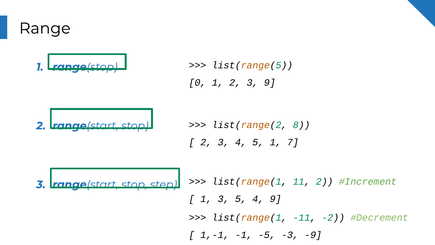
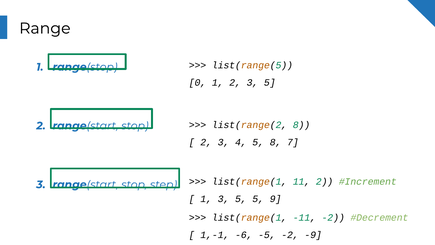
2 3 9: 9 -> 5
5 1: 1 -> 8
5 4: 4 -> 5
-1: -1 -> -6
-5 -3: -3 -> -2
